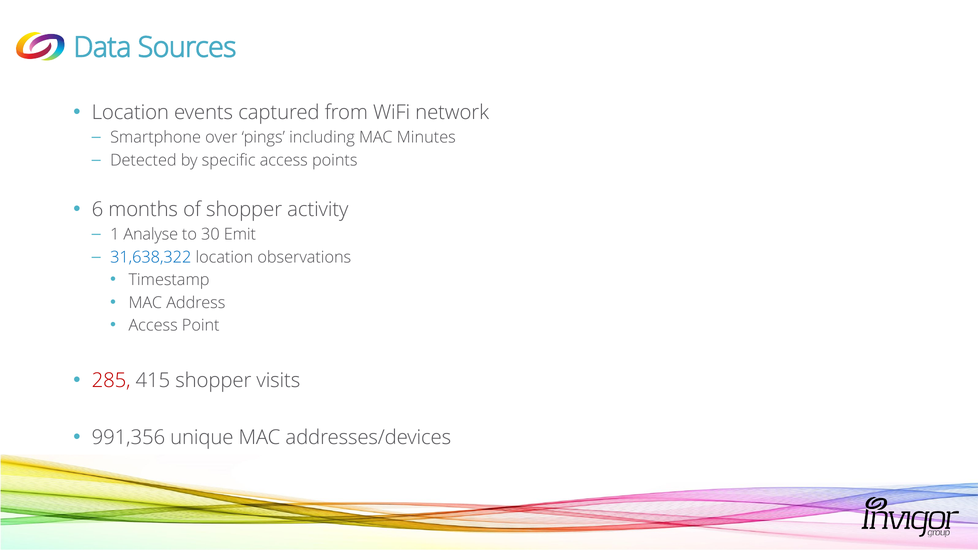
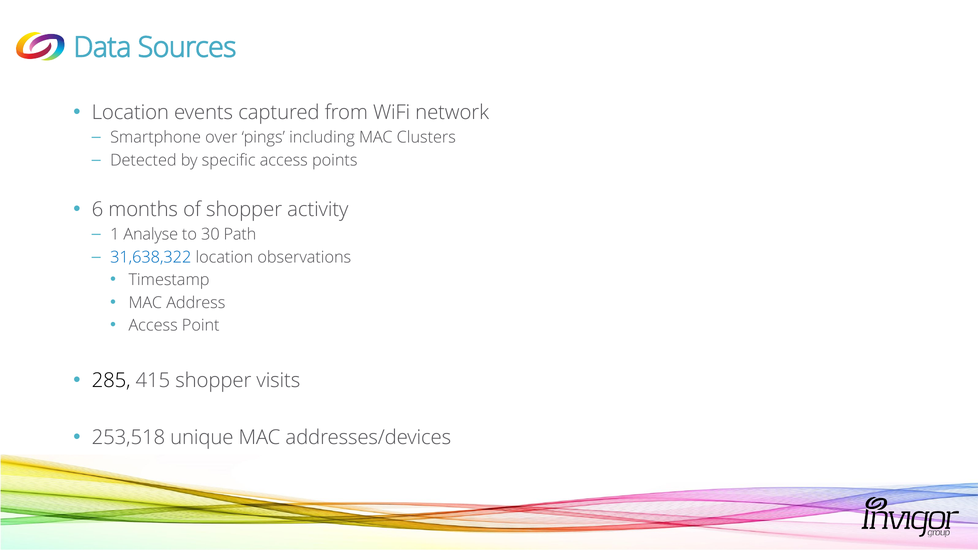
Minutes: Minutes -> Clusters
Emit: Emit -> Path
285 colour: red -> black
991,356: 991,356 -> 253,518
